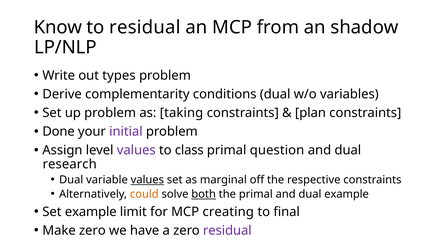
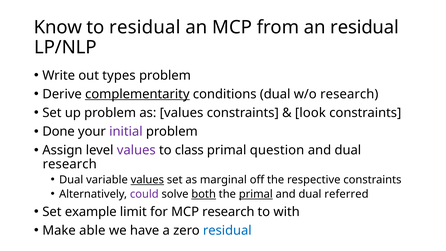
an shadow: shadow -> residual
complementarity underline: none -> present
w/o variables: variables -> research
as taking: taking -> values
plan: plan -> look
could colour: orange -> purple
primal at (256, 194) underline: none -> present
dual example: example -> referred
MCP creating: creating -> research
final: final -> with
Make zero: zero -> able
residual at (227, 230) colour: purple -> blue
